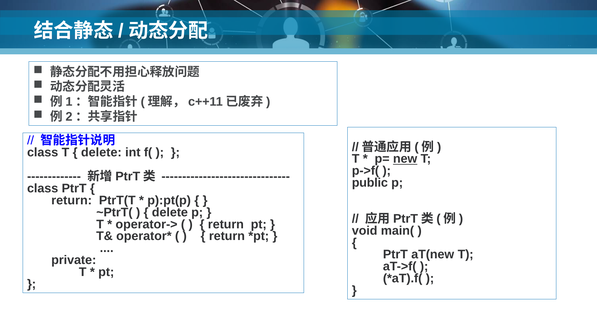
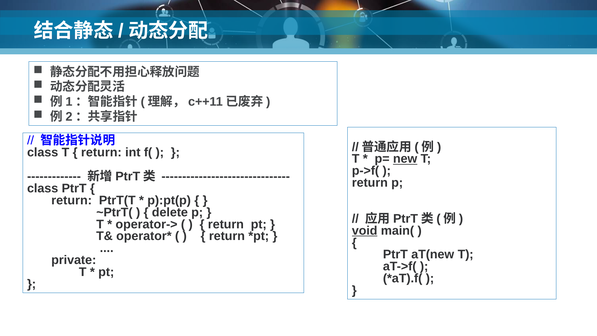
delete at (101, 152): delete -> return
public at (370, 183): public -> return
void underline: none -> present
